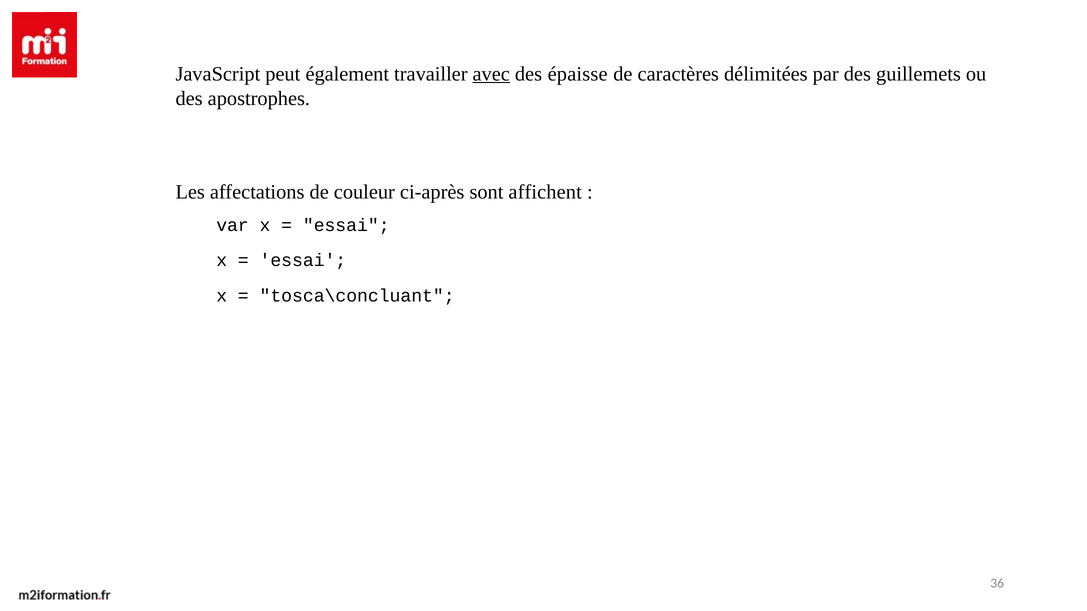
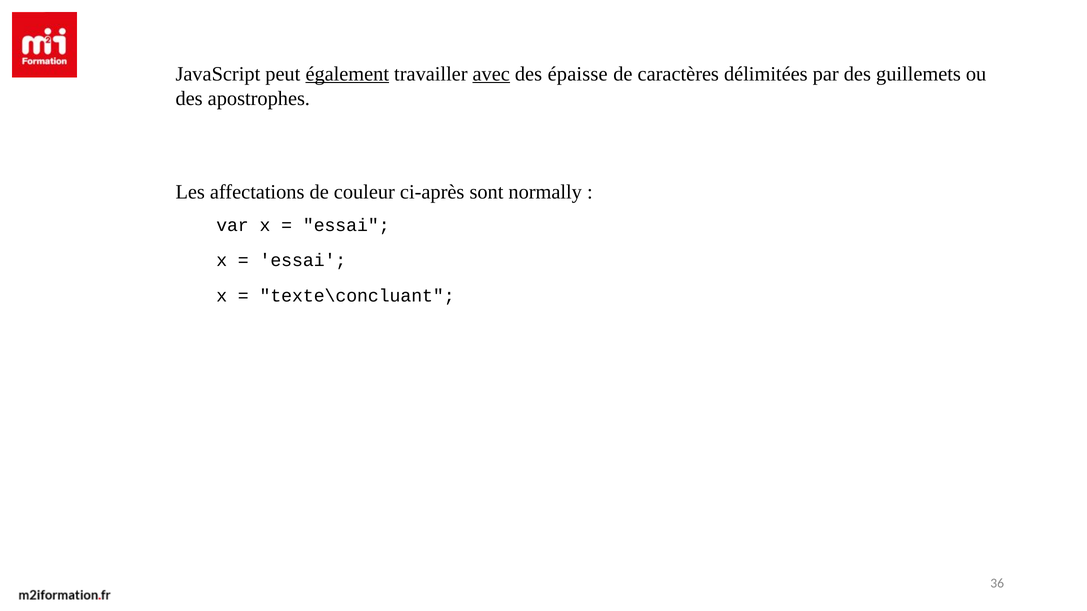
également underline: none -> present
affichent: affichent -> normally
tosca\concluant: tosca\concluant -> texte\concluant
